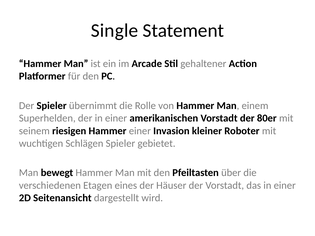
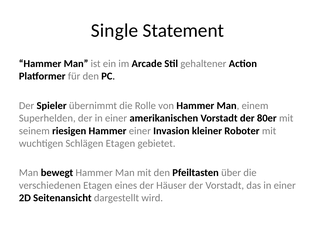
Schlägen Spieler: Spieler -> Etagen
